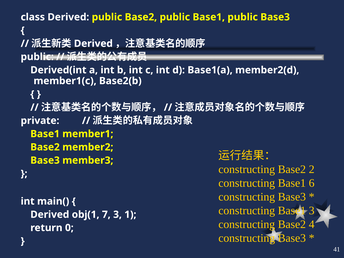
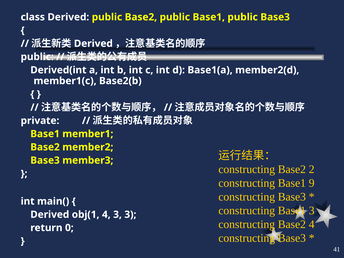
6: 6 -> 9
obj(1 7: 7 -> 4
3 1: 1 -> 3
